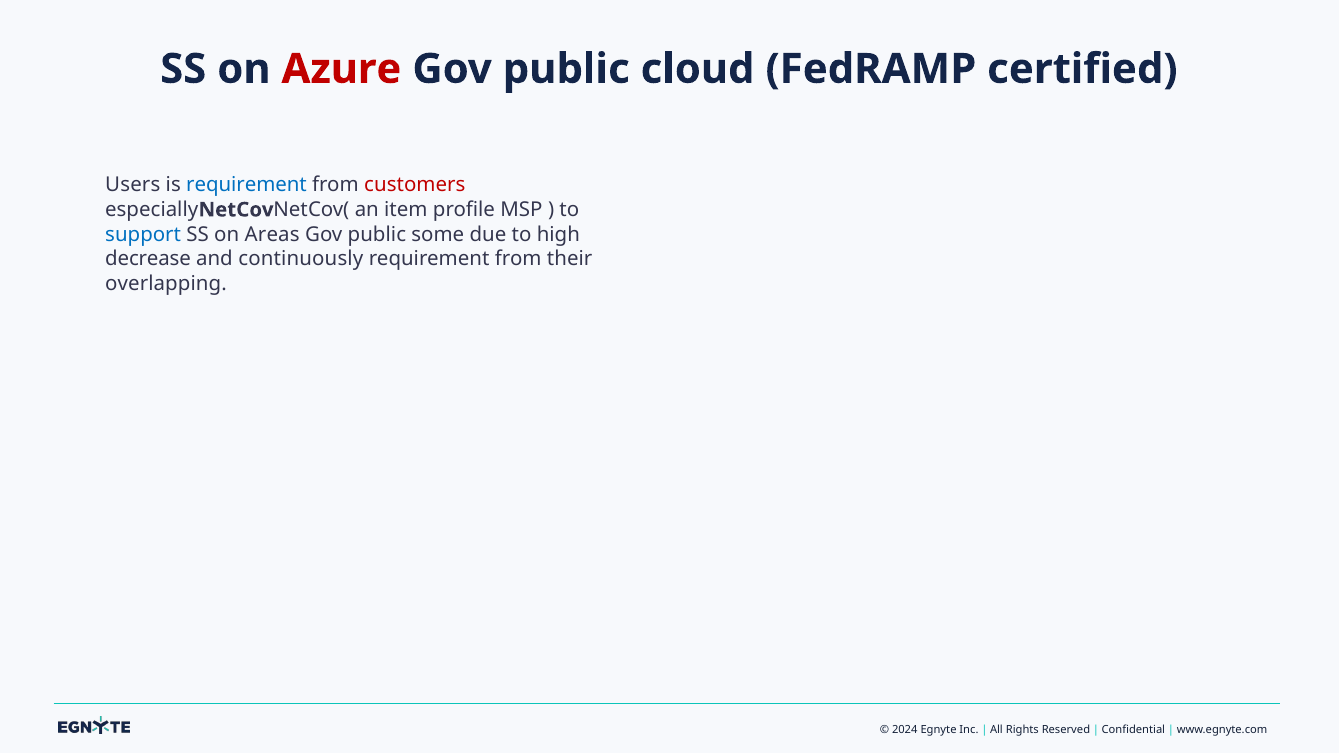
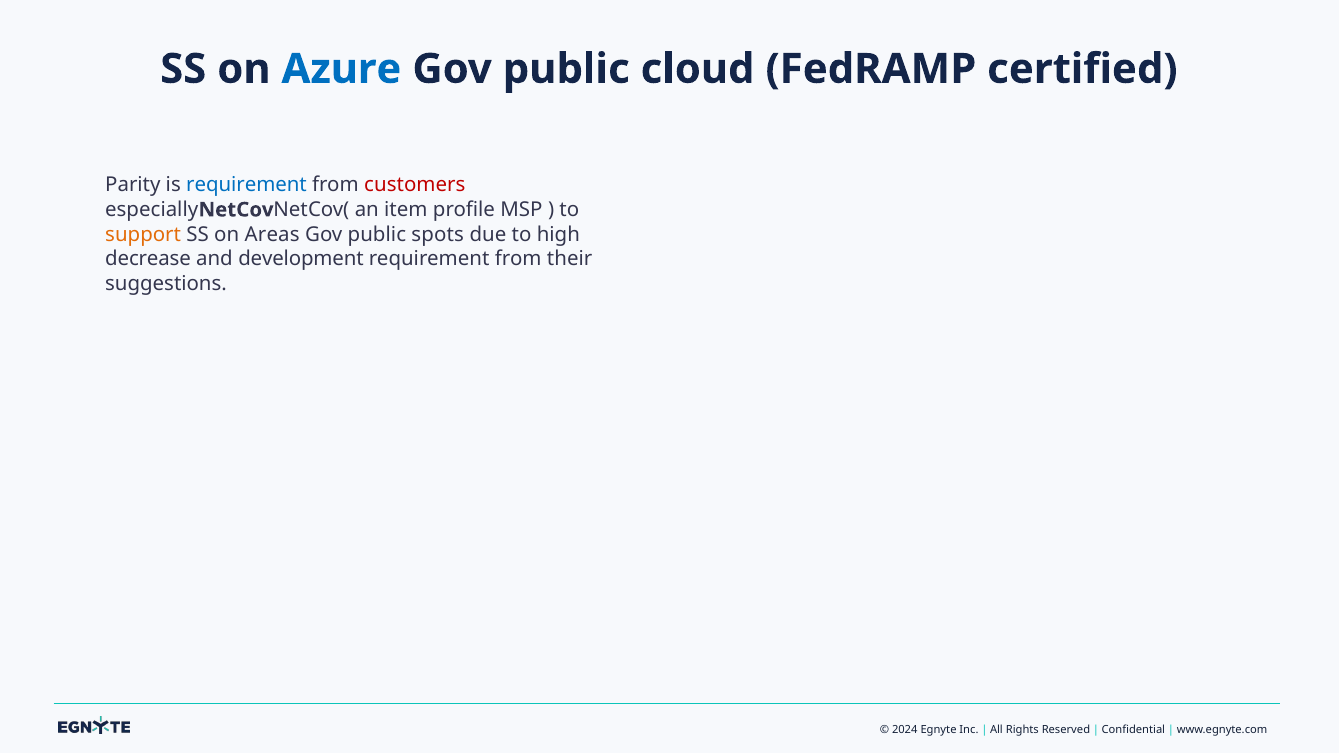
Azure colour: red -> blue
Users: Users -> Parity
support colour: blue -> orange
some: some -> spots
continuously: continuously -> development
overlapping: overlapping -> suggestions
